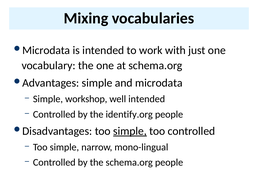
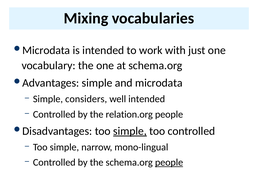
workshop: workshop -> considers
identify.org: identify.org -> relation.org
people at (169, 162) underline: none -> present
